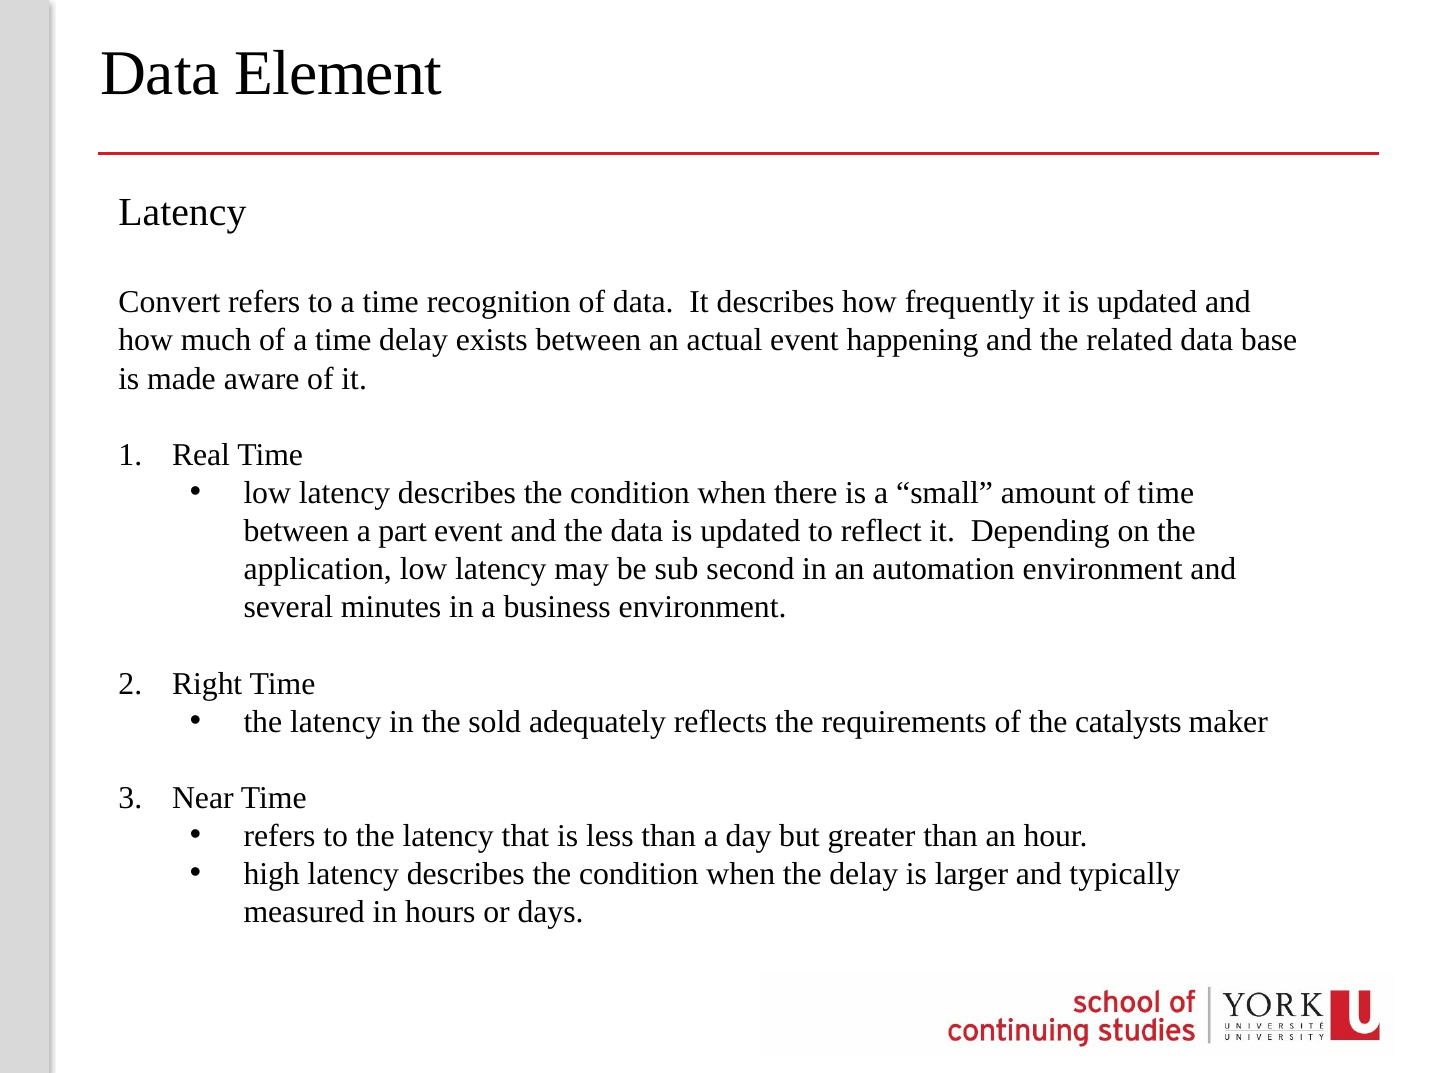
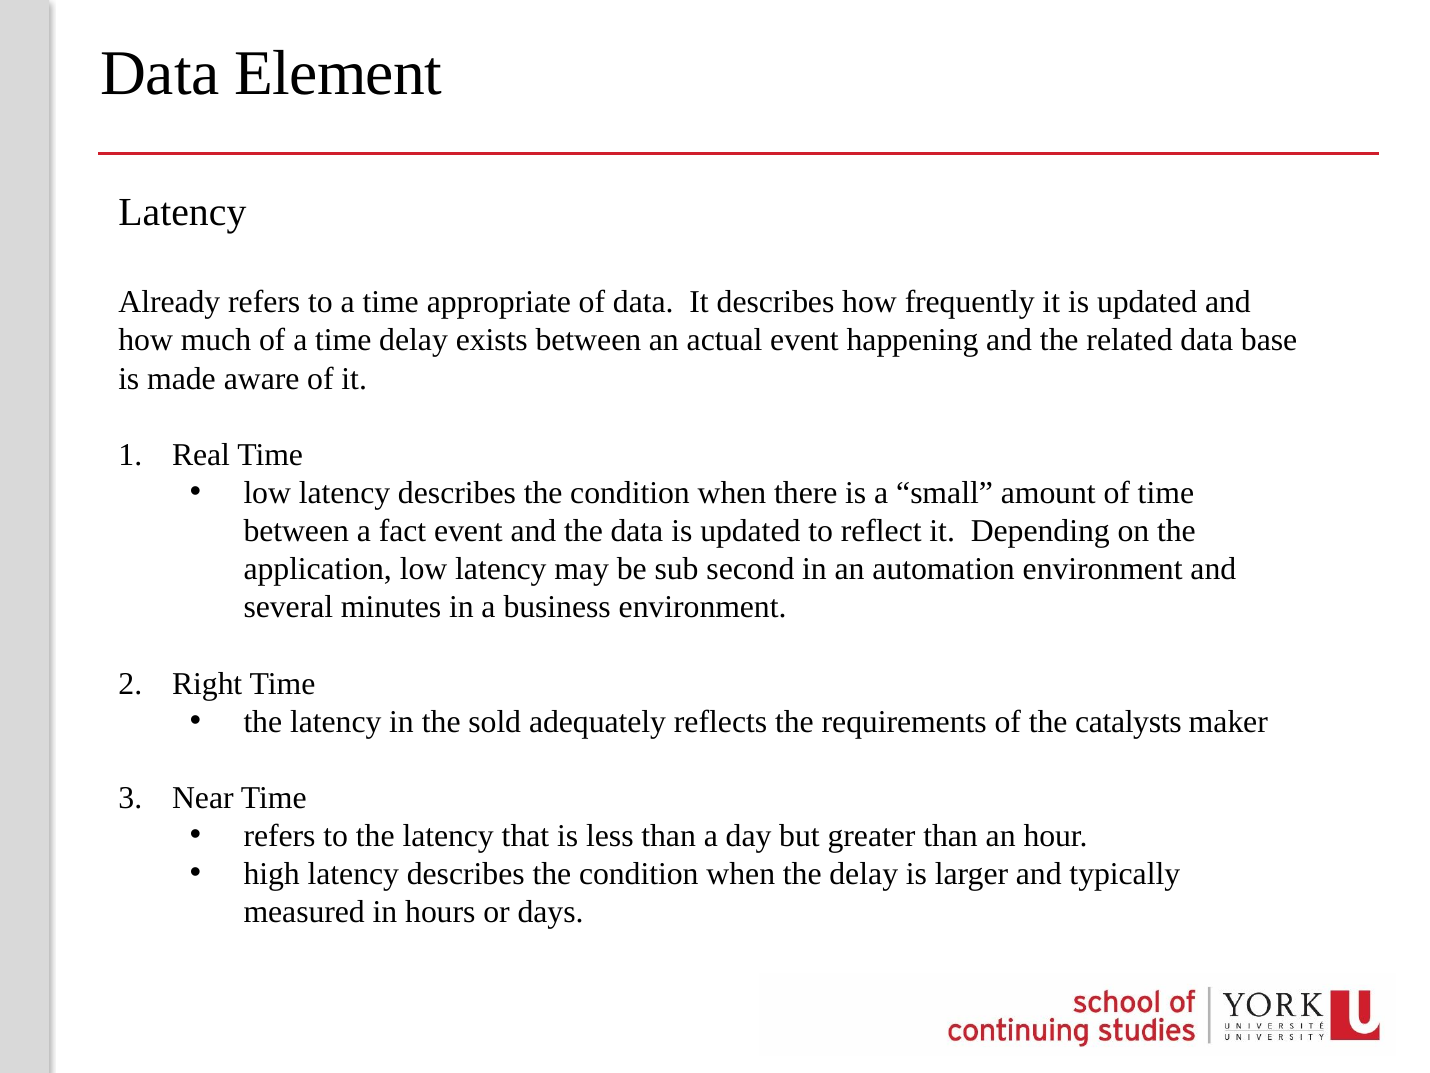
Convert: Convert -> Already
recognition: recognition -> appropriate
part: part -> fact
